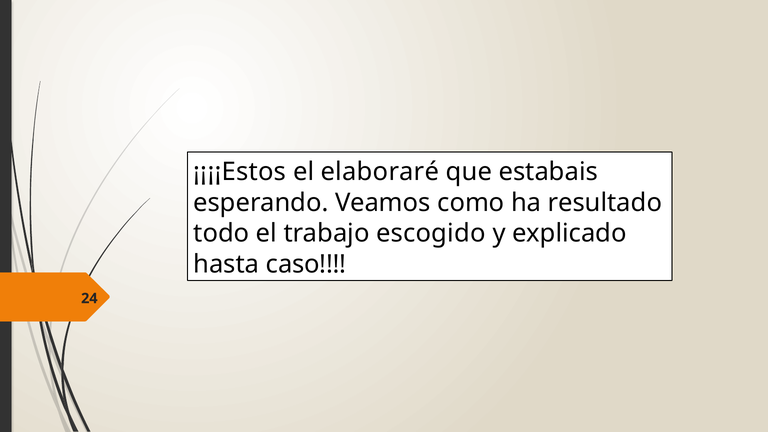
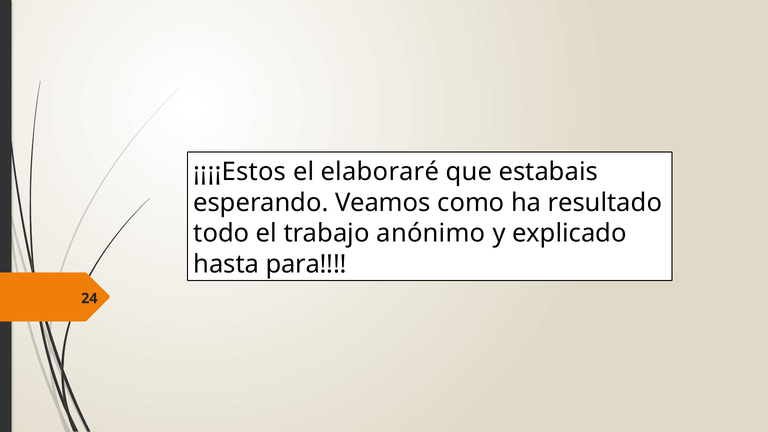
escogido: escogido -> anónimo
caso: caso -> para
